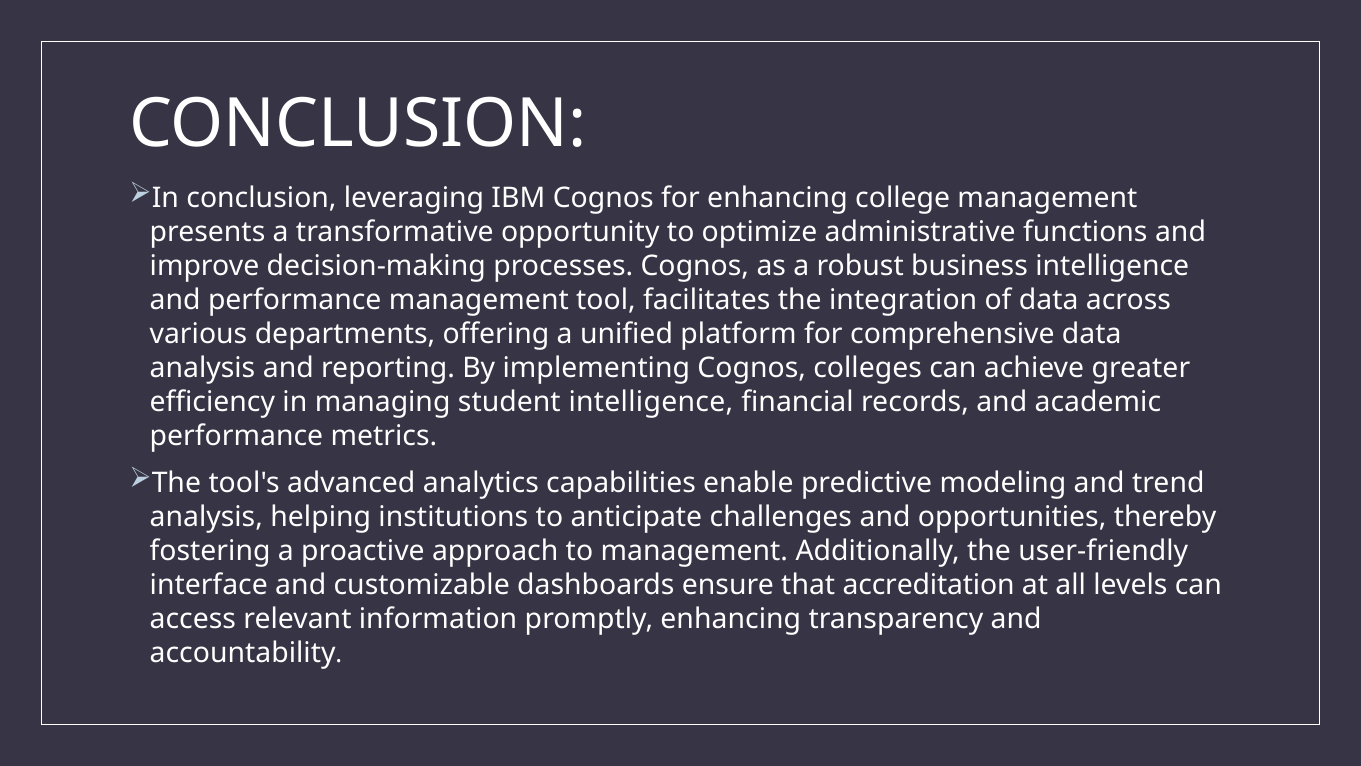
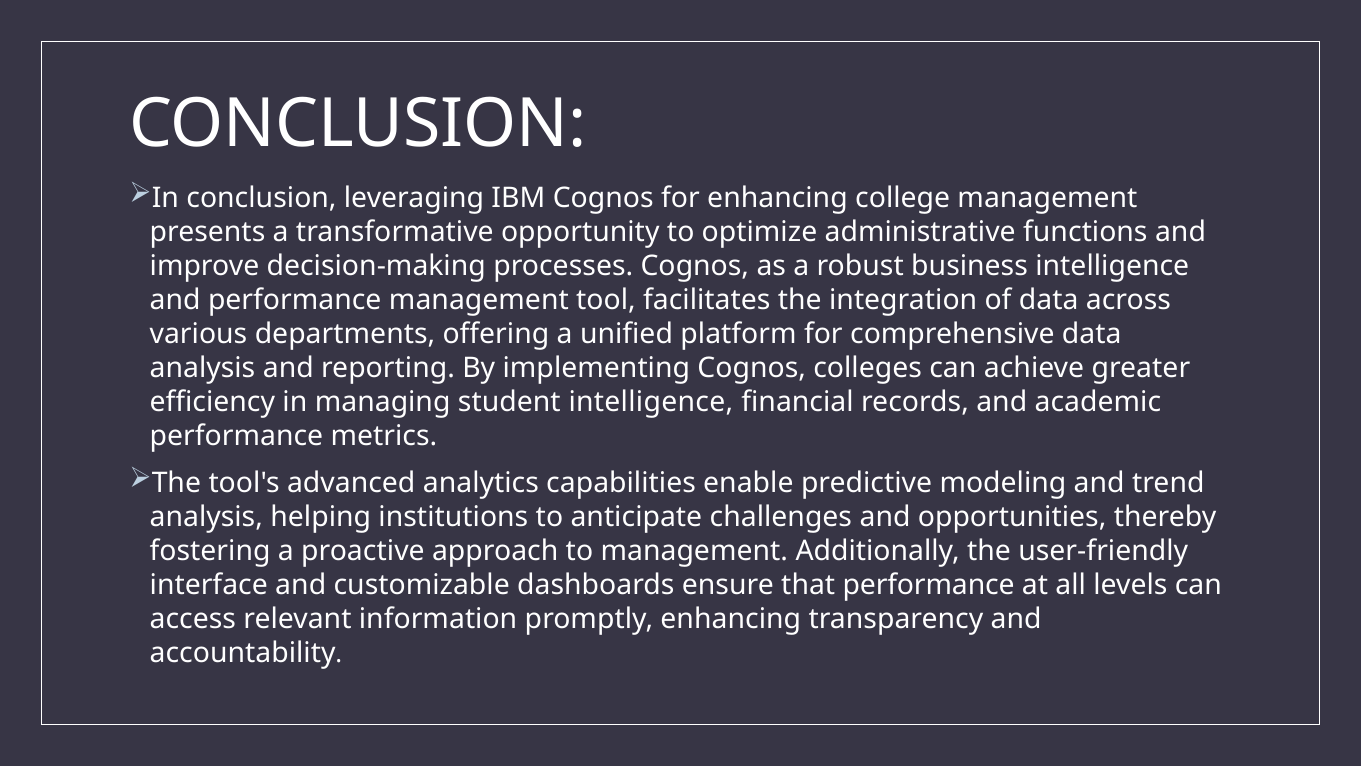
that accreditation: accreditation -> performance
